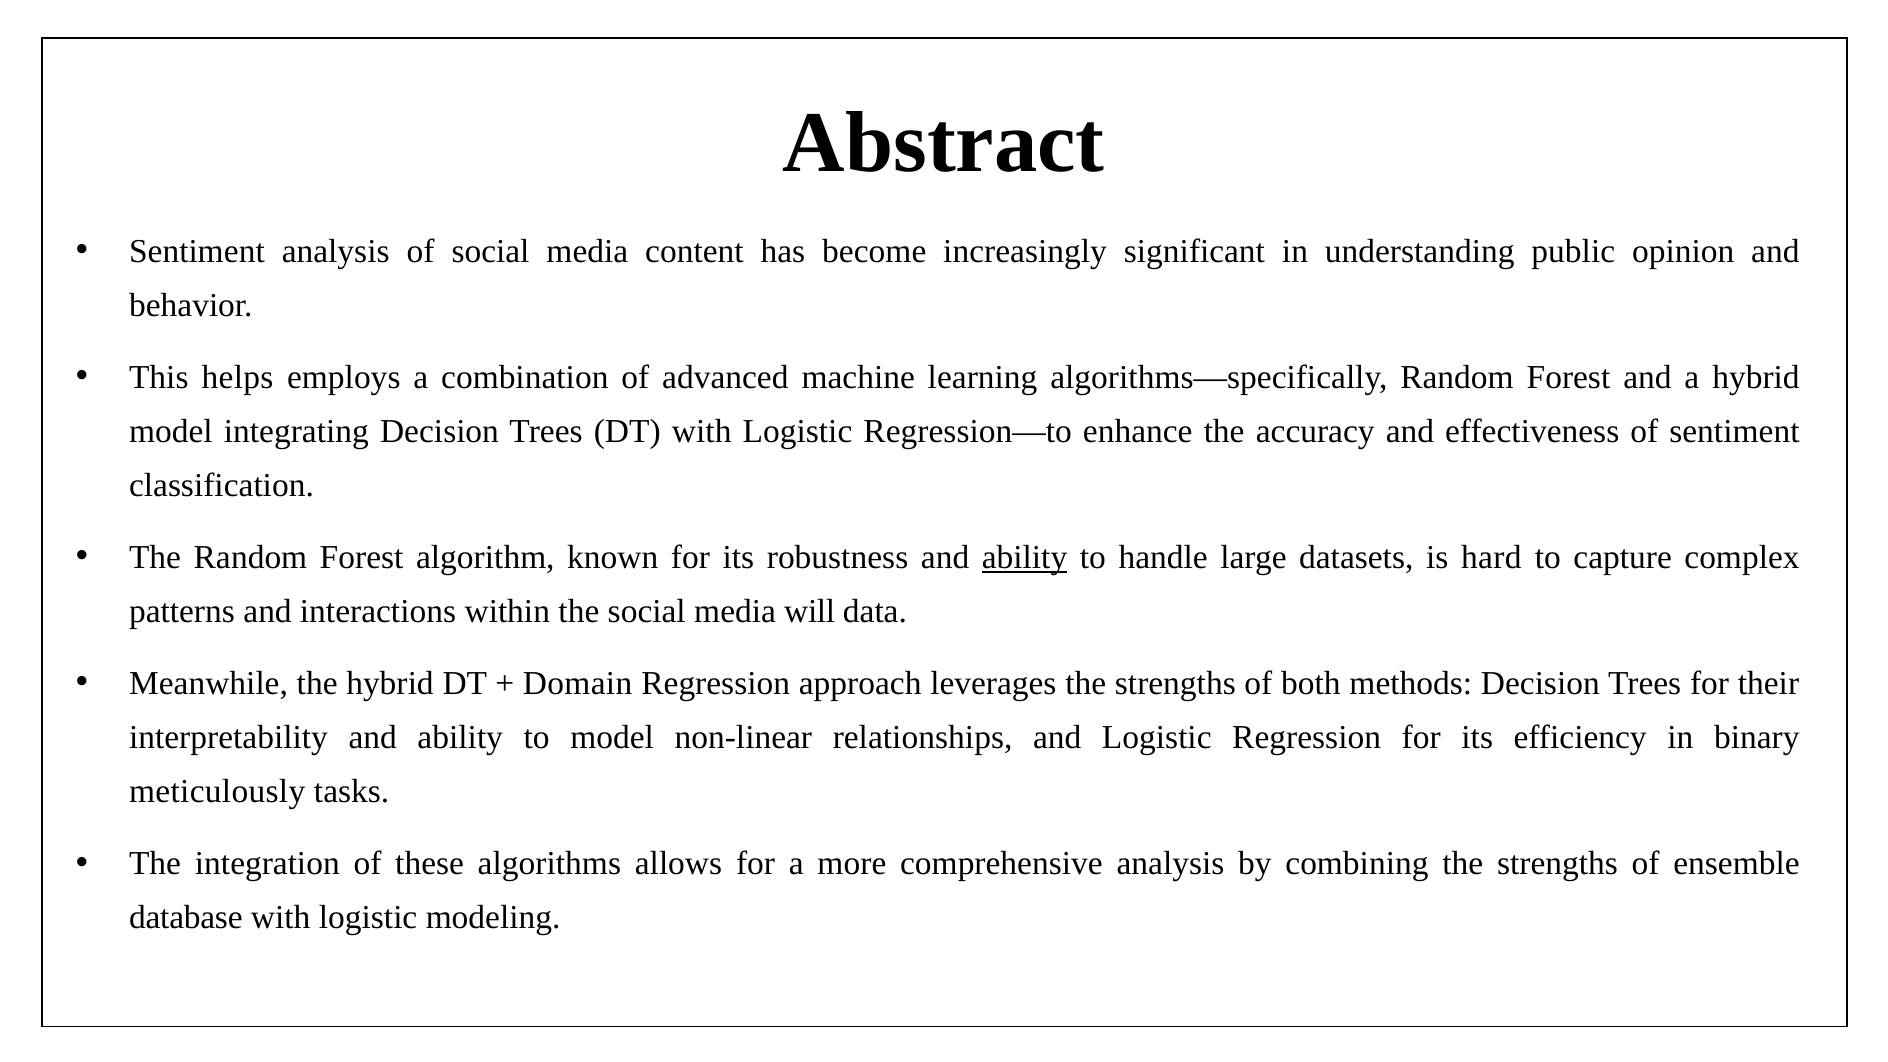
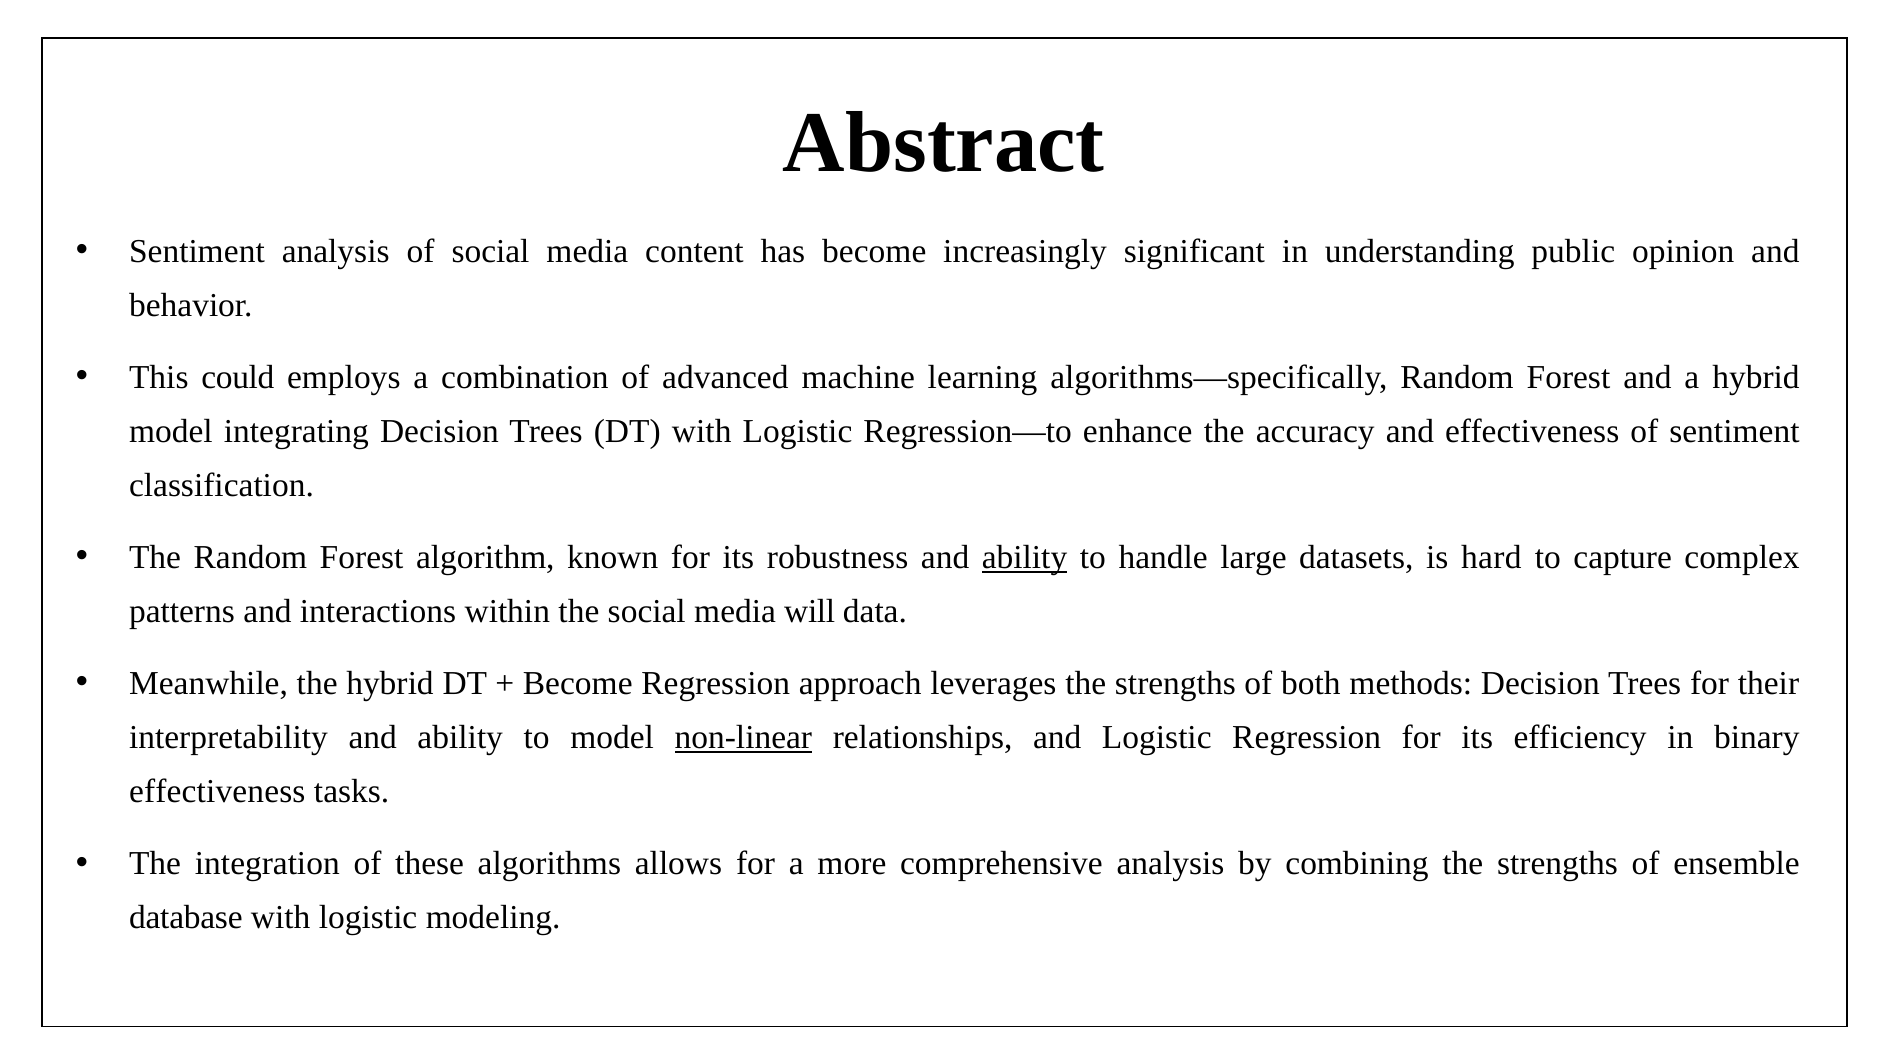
helps: helps -> could
Domain at (578, 683): Domain -> Become
non-linear underline: none -> present
meticulously at (217, 792): meticulously -> effectiveness
